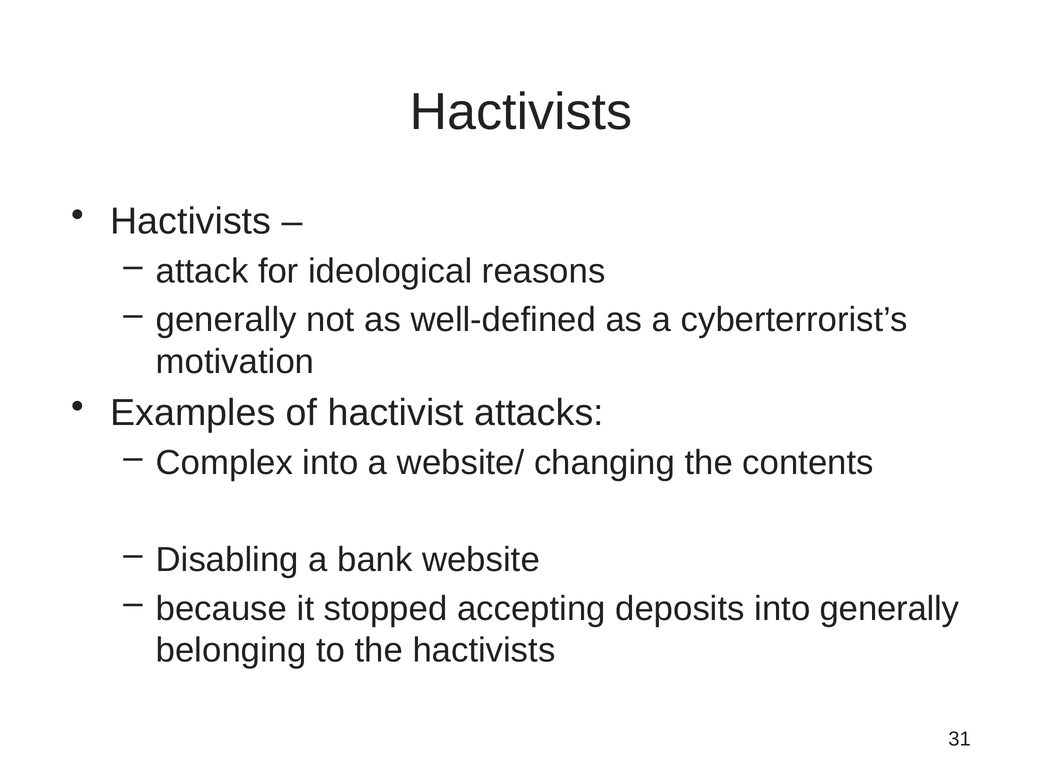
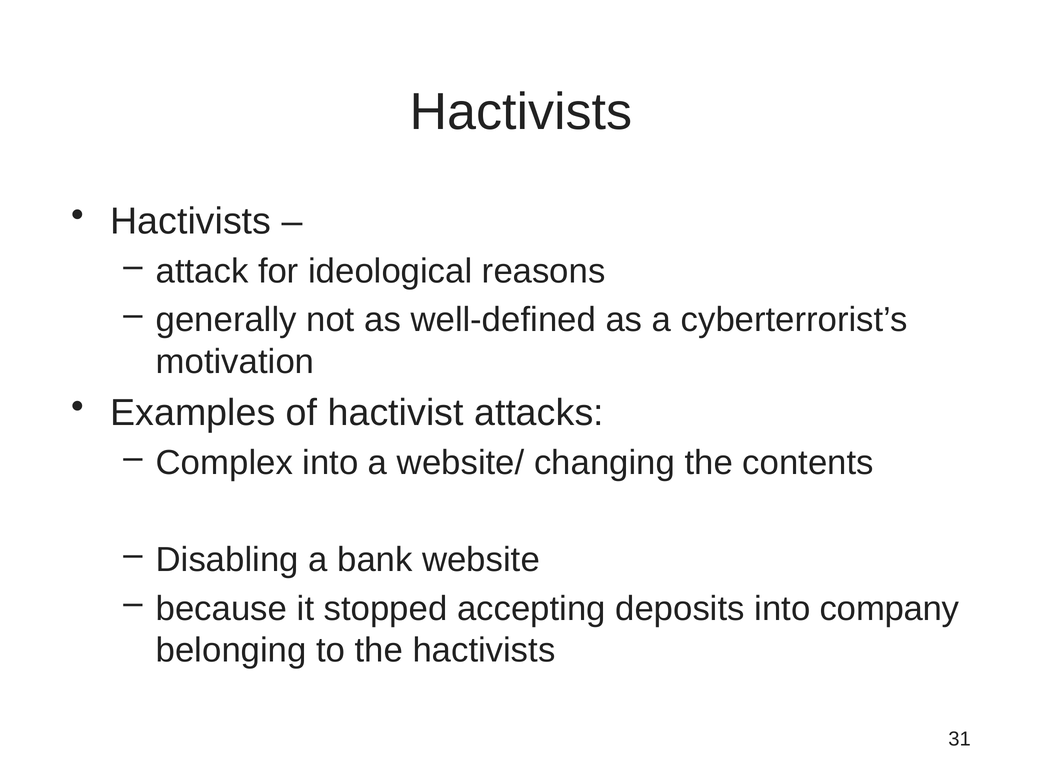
into generally: generally -> company
